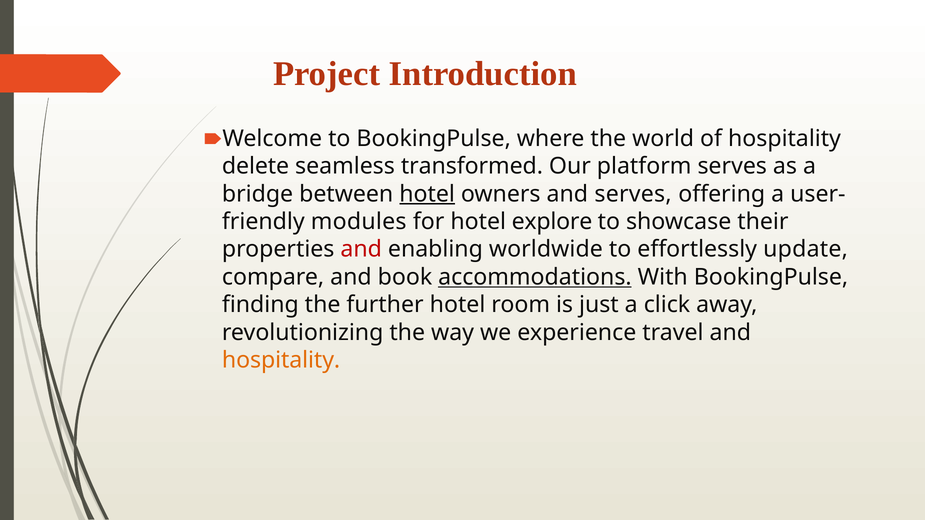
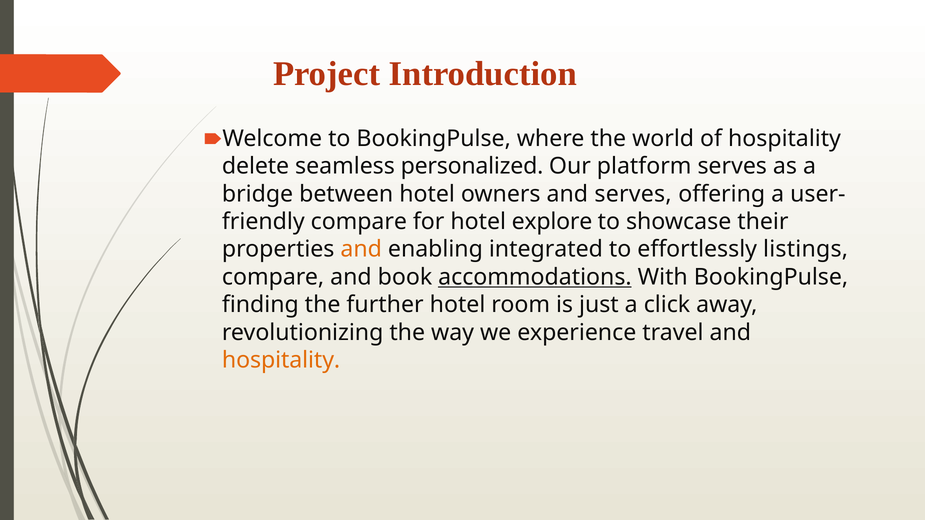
transformed: transformed -> personalized
hotel at (427, 194) underline: present -> none
modules at (359, 222): modules -> compare
and at (361, 250) colour: red -> orange
worldwide: worldwide -> integrated
update: update -> listings
